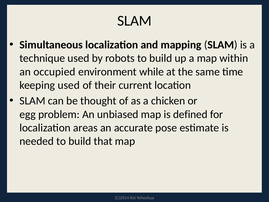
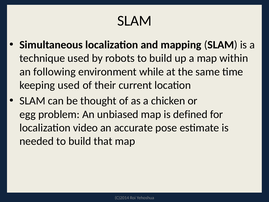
occupied: occupied -> following
areas: areas -> video
